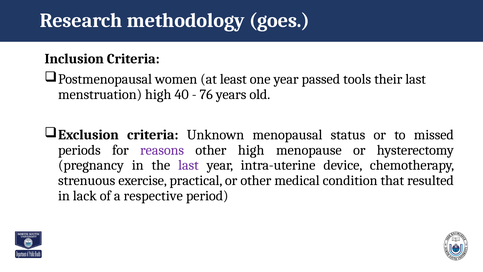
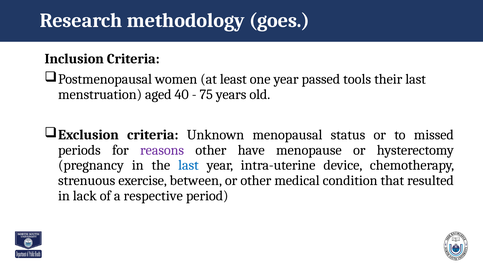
menstruation high: high -> aged
76: 76 -> 75
other high: high -> have
last at (188, 165) colour: purple -> blue
practical: practical -> between
